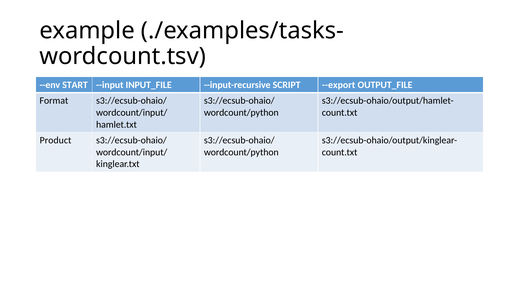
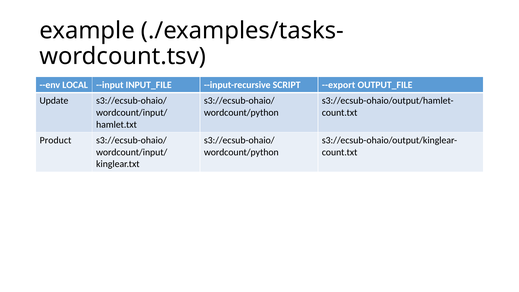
START: START -> LOCAL
Format: Format -> Update
